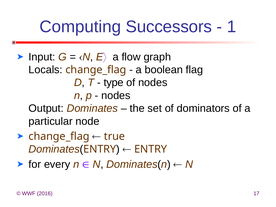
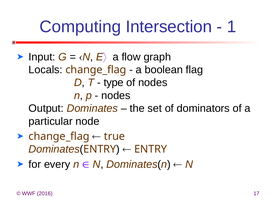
Successors: Successors -> Intersection
